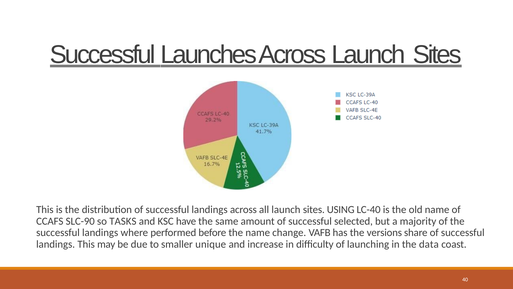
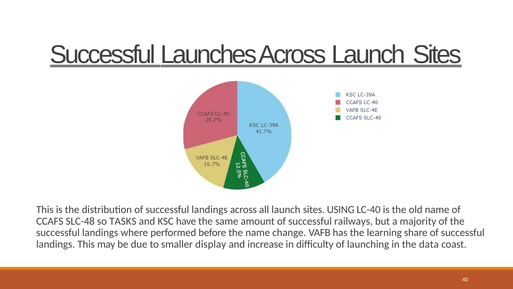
SLC-90: SLC-90 -> SLC-48
selected: selected -> railways
versions: versions -> learning
unique: unique -> display
